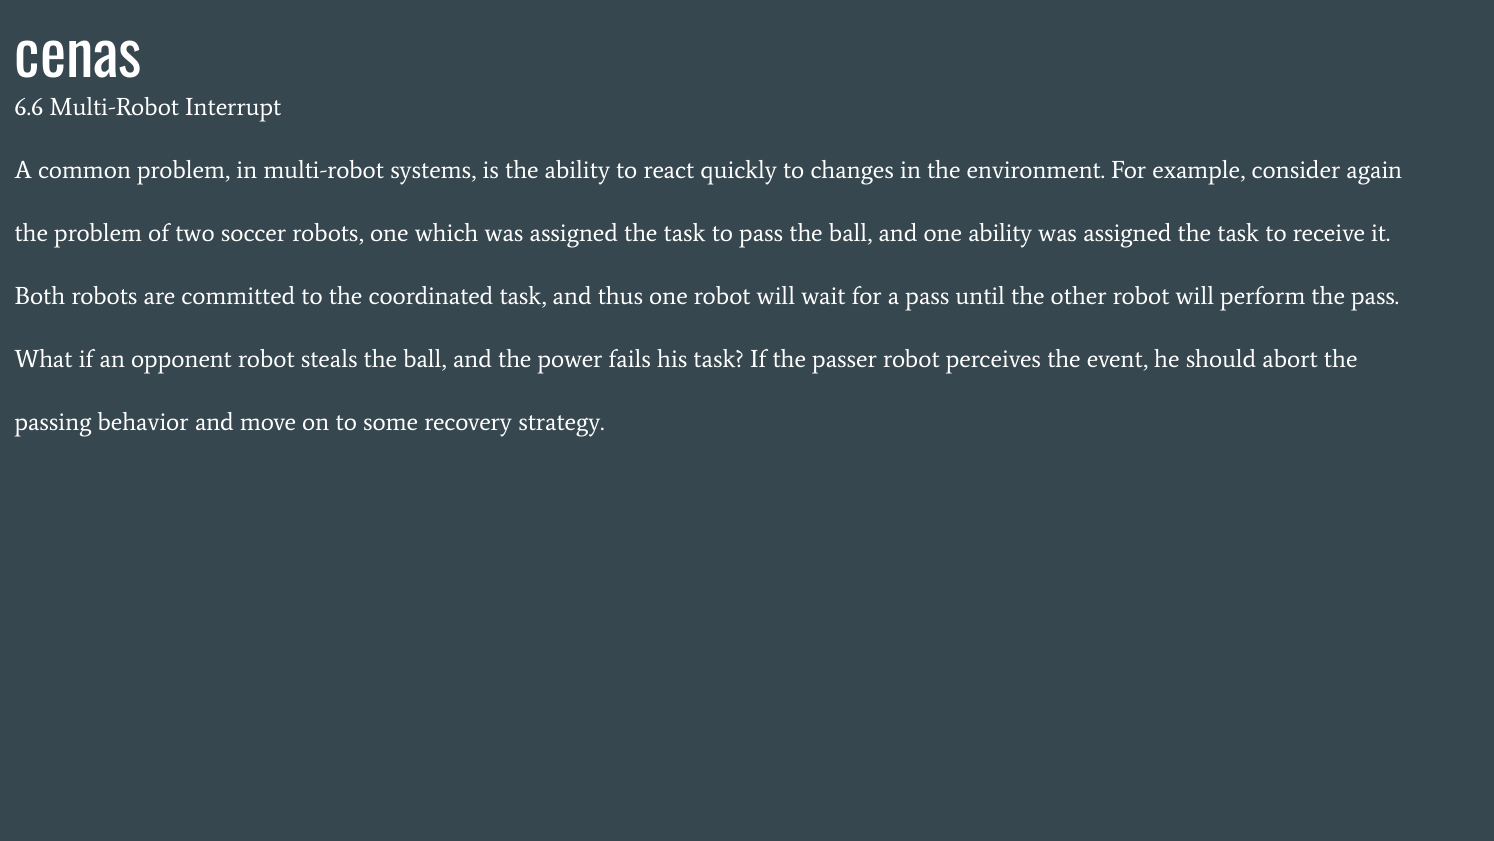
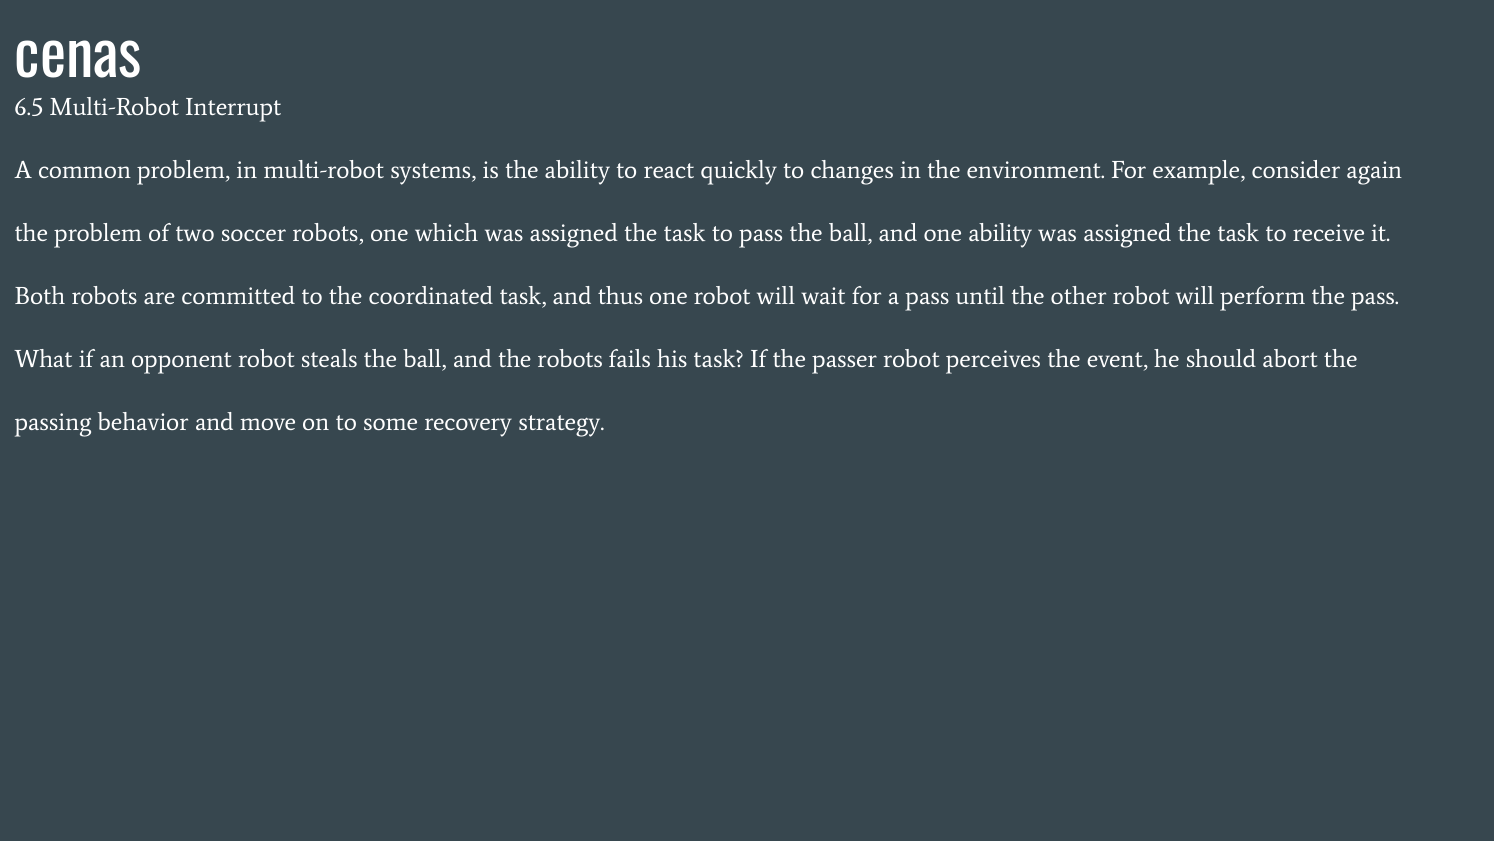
6.6: 6.6 -> 6.5
the power: power -> robots
